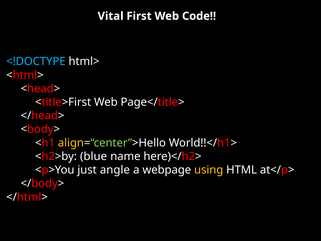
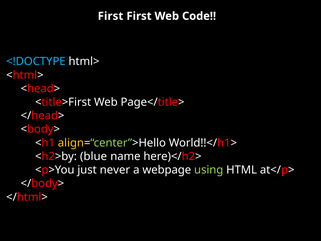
Vital at (111, 16): Vital -> First
angle: angle -> never
using colour: yellow -> light green
